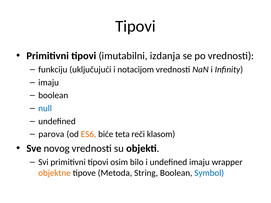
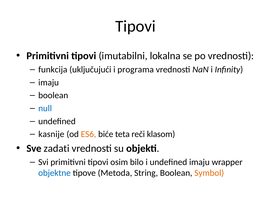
izdanja: izdanja -> lokalna
funkciju: funkciju -> funkcija
notacijom: notacijom -> programa
parova: parova -> kasnije
novog: novog -> zadati
objektne colour: orange -> blue
Symbol colour: blue -> orange
